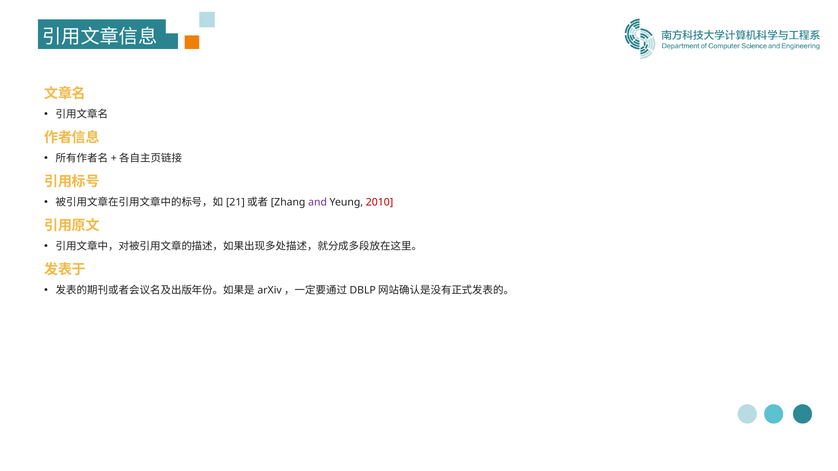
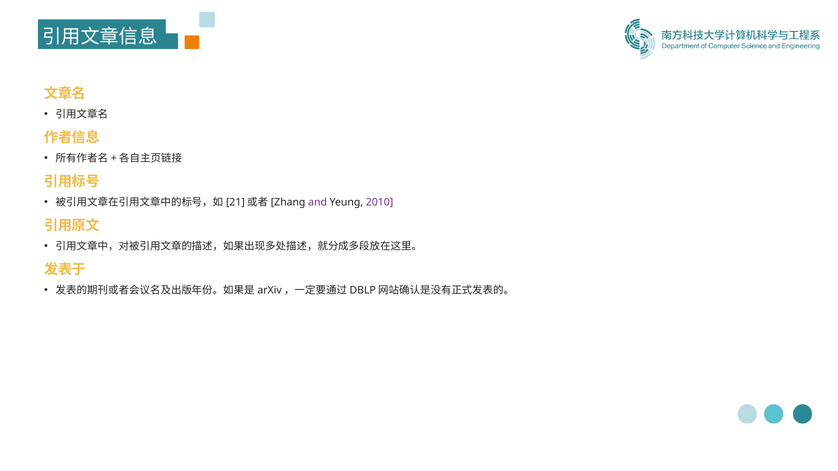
2010 colour: red -> purple
